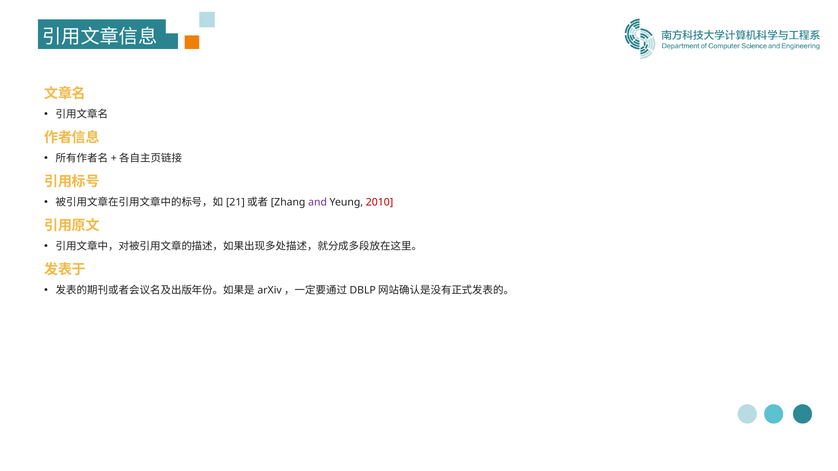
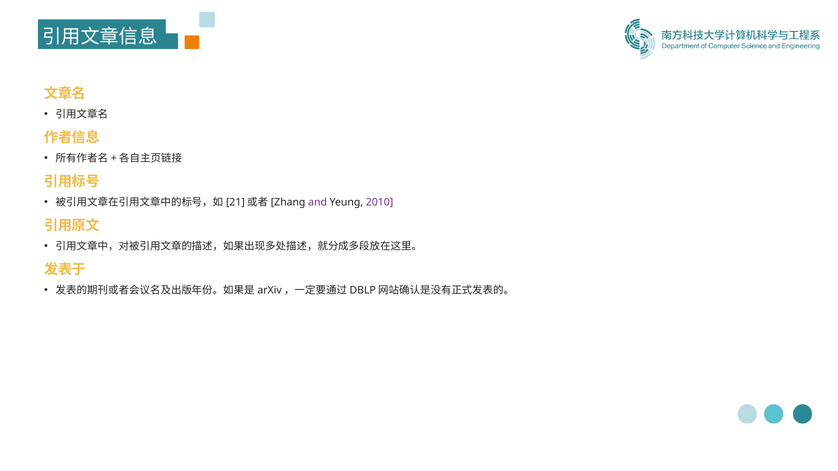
2010 colour: red -> purple
